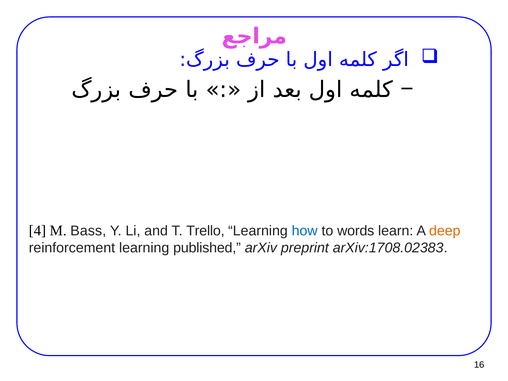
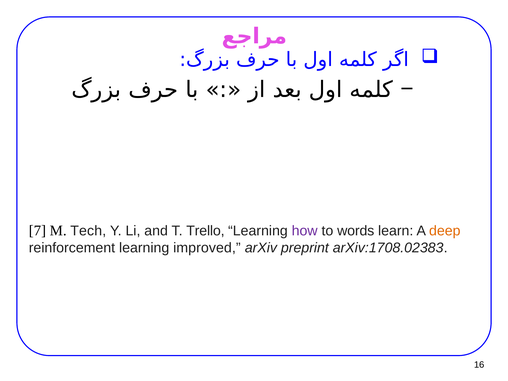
4: 4 -> 7
Bass: Bass -> Tech
how colour: blue -> purple
published: published -> improved
